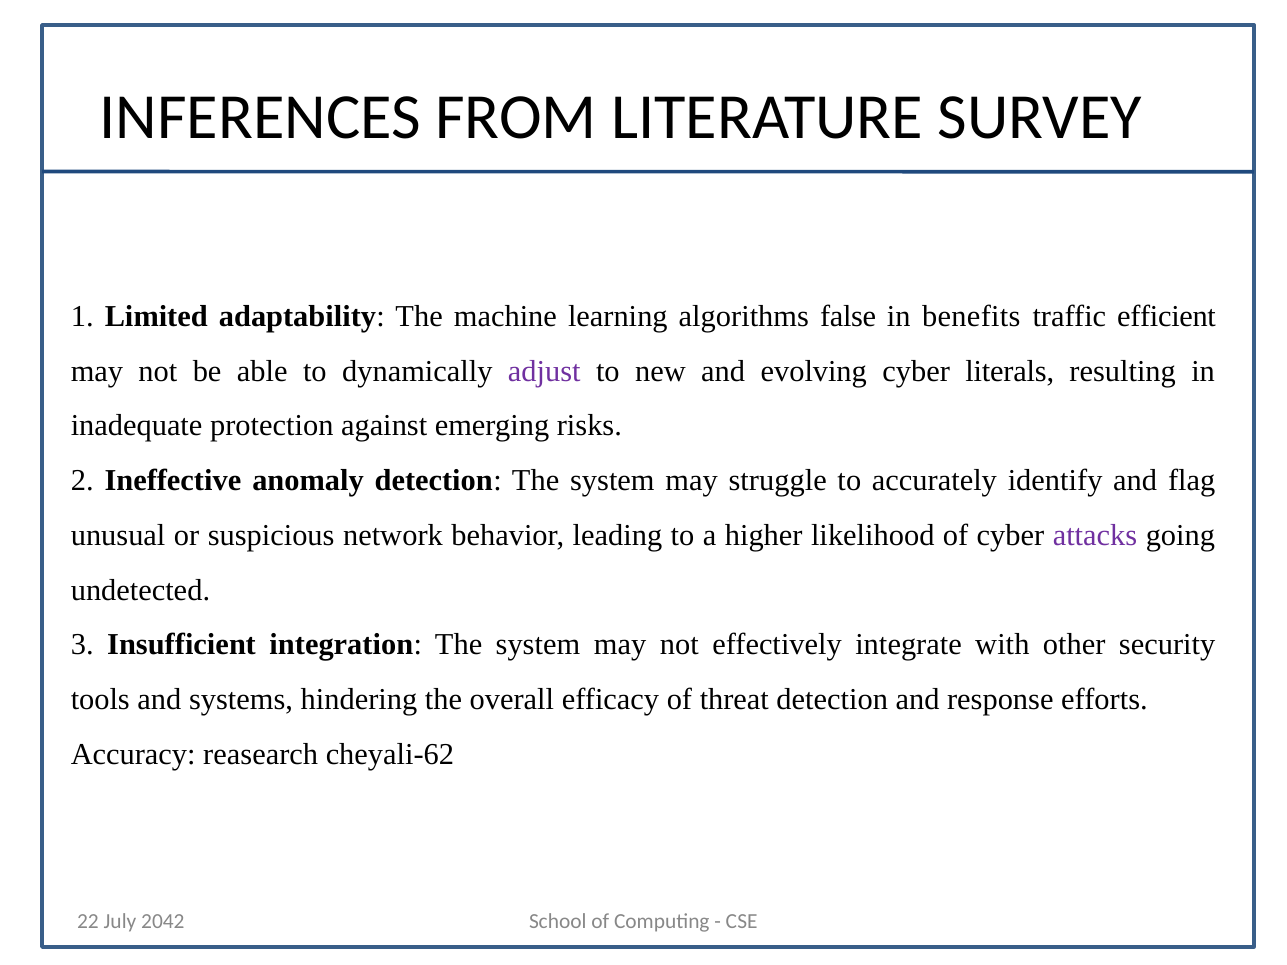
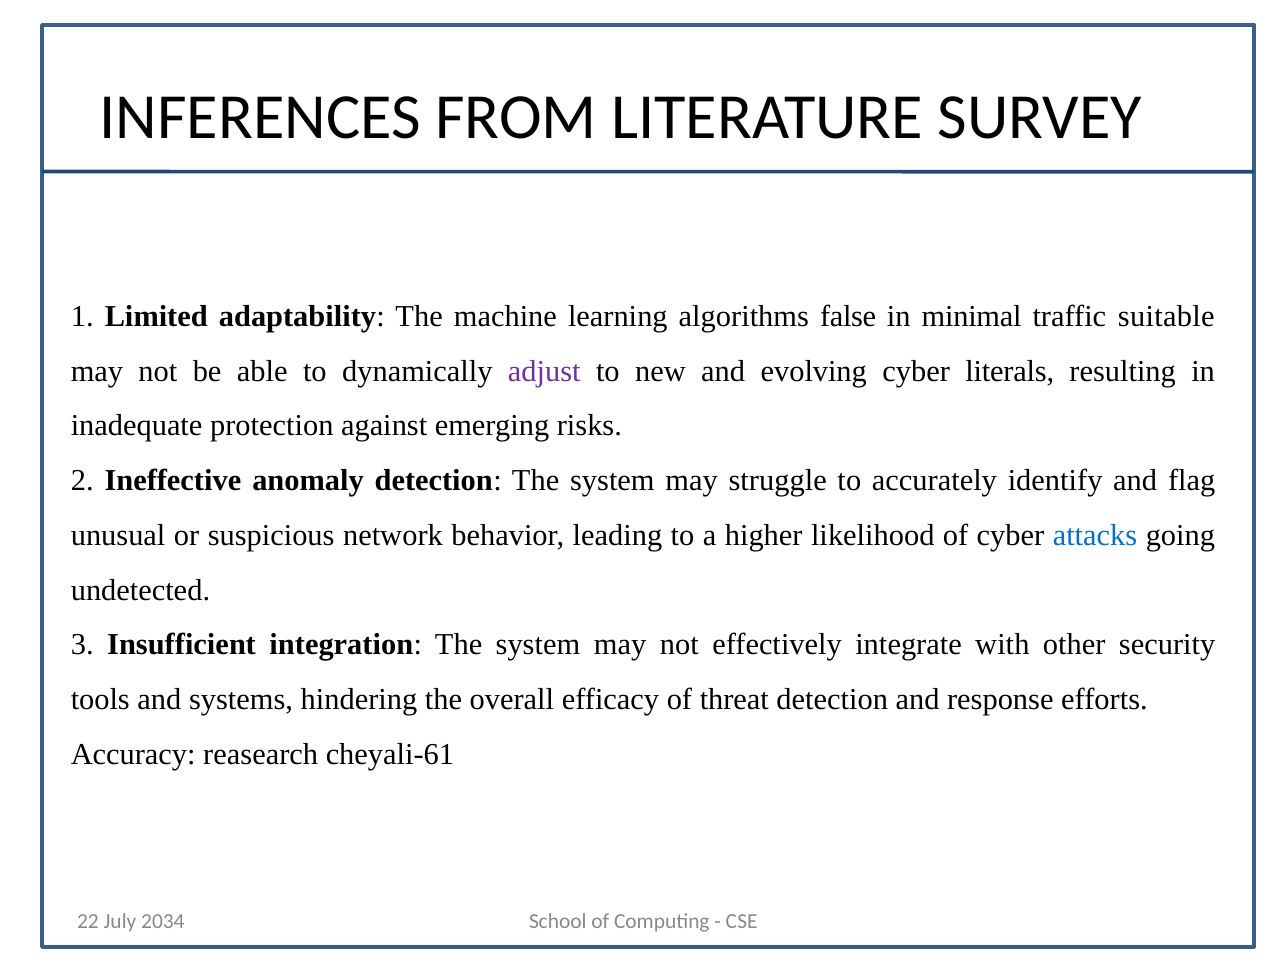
benefits: benefits -> minimal
efficient: efficient -> suitable
attacks colour: purple -> blue
cheyali-62: cheyali-62 -> cheyali-61
2042: 2042 -> 2034
